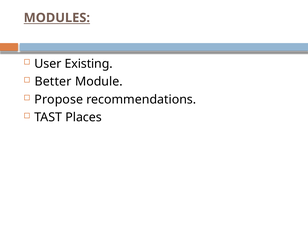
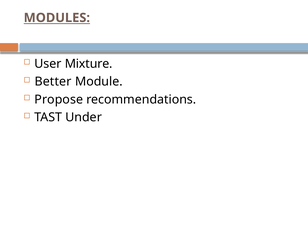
Existing: Existing -> Mixture
Places: Places -> Under
